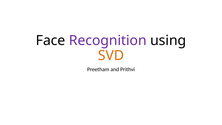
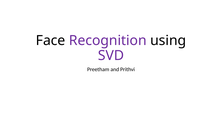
SVD colour: orange -> purple
